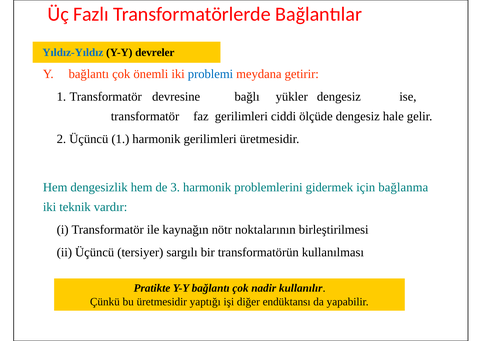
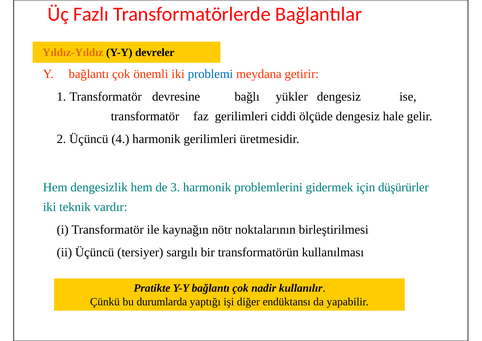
Yıldız-Yıldız colour: blue -> orange
Üçüncü 1: 1 -> 4
bağlanma: bağlanma -> düşürürler
bu üretmesidir: üretmesidir -> durumlarda
